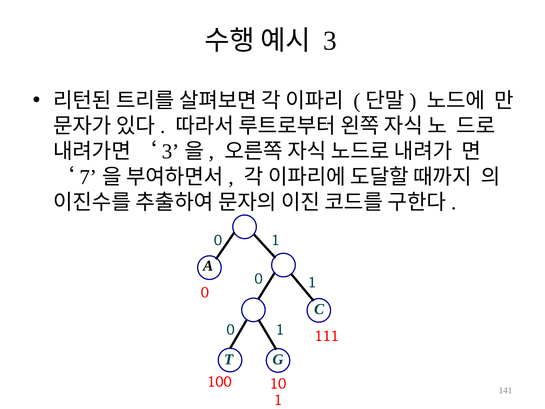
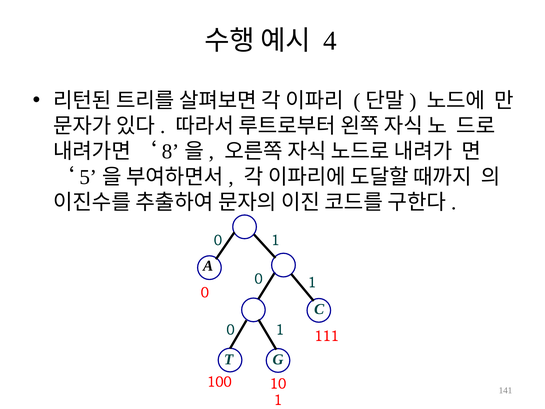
3 at (330, 41): 3 -> 4
3 at (171, 152): 3 -> 8
7: 7 -> 5
